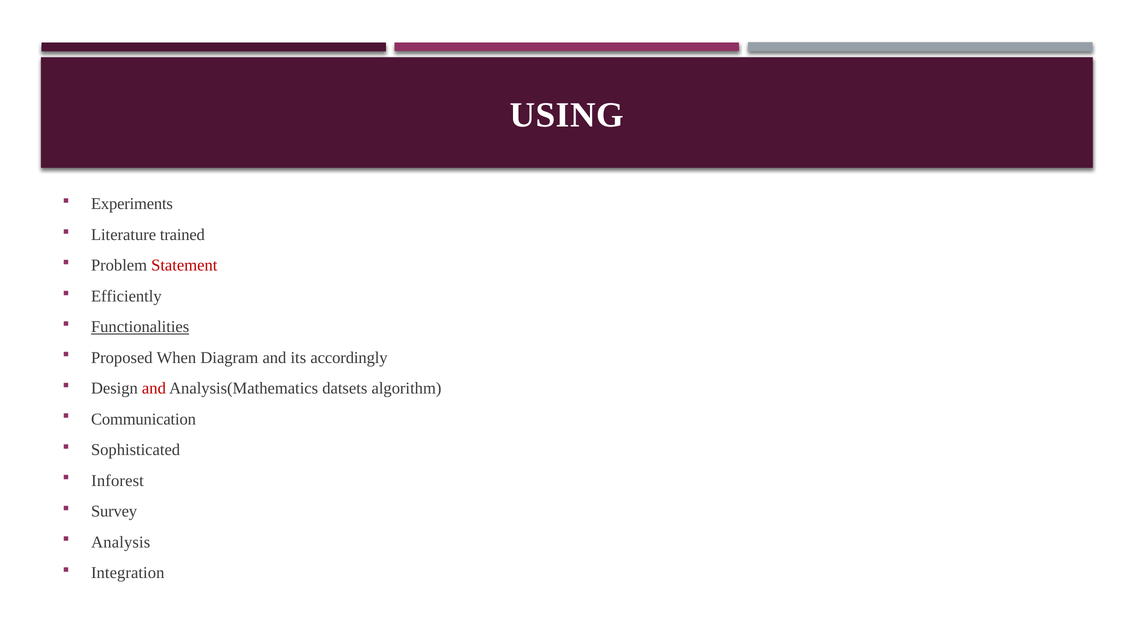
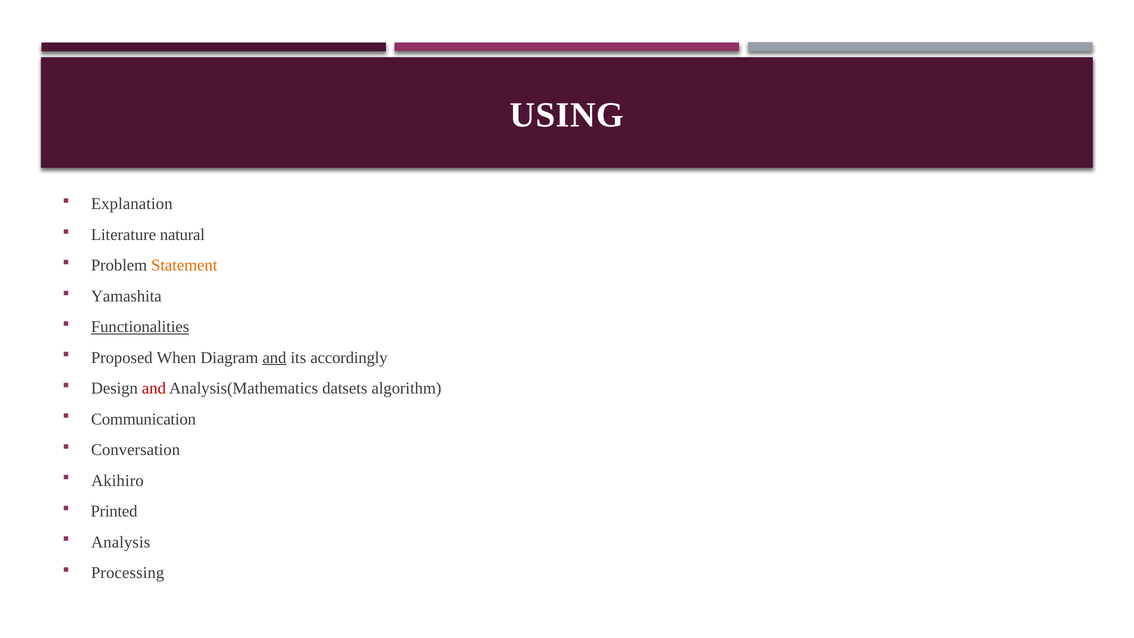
Experiments: Experiments -> Explanation
trained: trained -> natural
Statement colour: red -> orange
Efficiently: Efficiently -> Yamashita
and at (274, 358) underline: none -> present
Sophisticated: Sophisticated -> Conversation
Inforest: Inforest -> Akihiro
Survey: Survey -> Printed
Integration: Integration -> Processing
